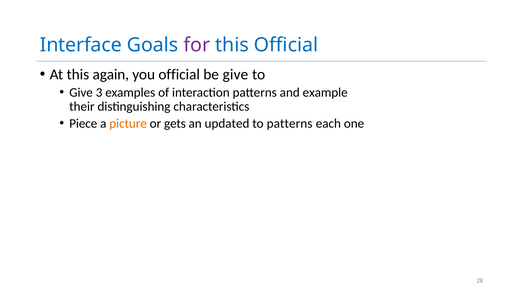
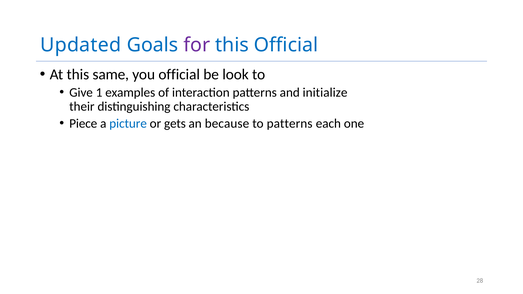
Interface: Interface -> Updated
again: again -> same
be give: give -> look
3: 3 -> 1
example: example -> initialize
picture colour: orange -> blue
updated: updated -> because
